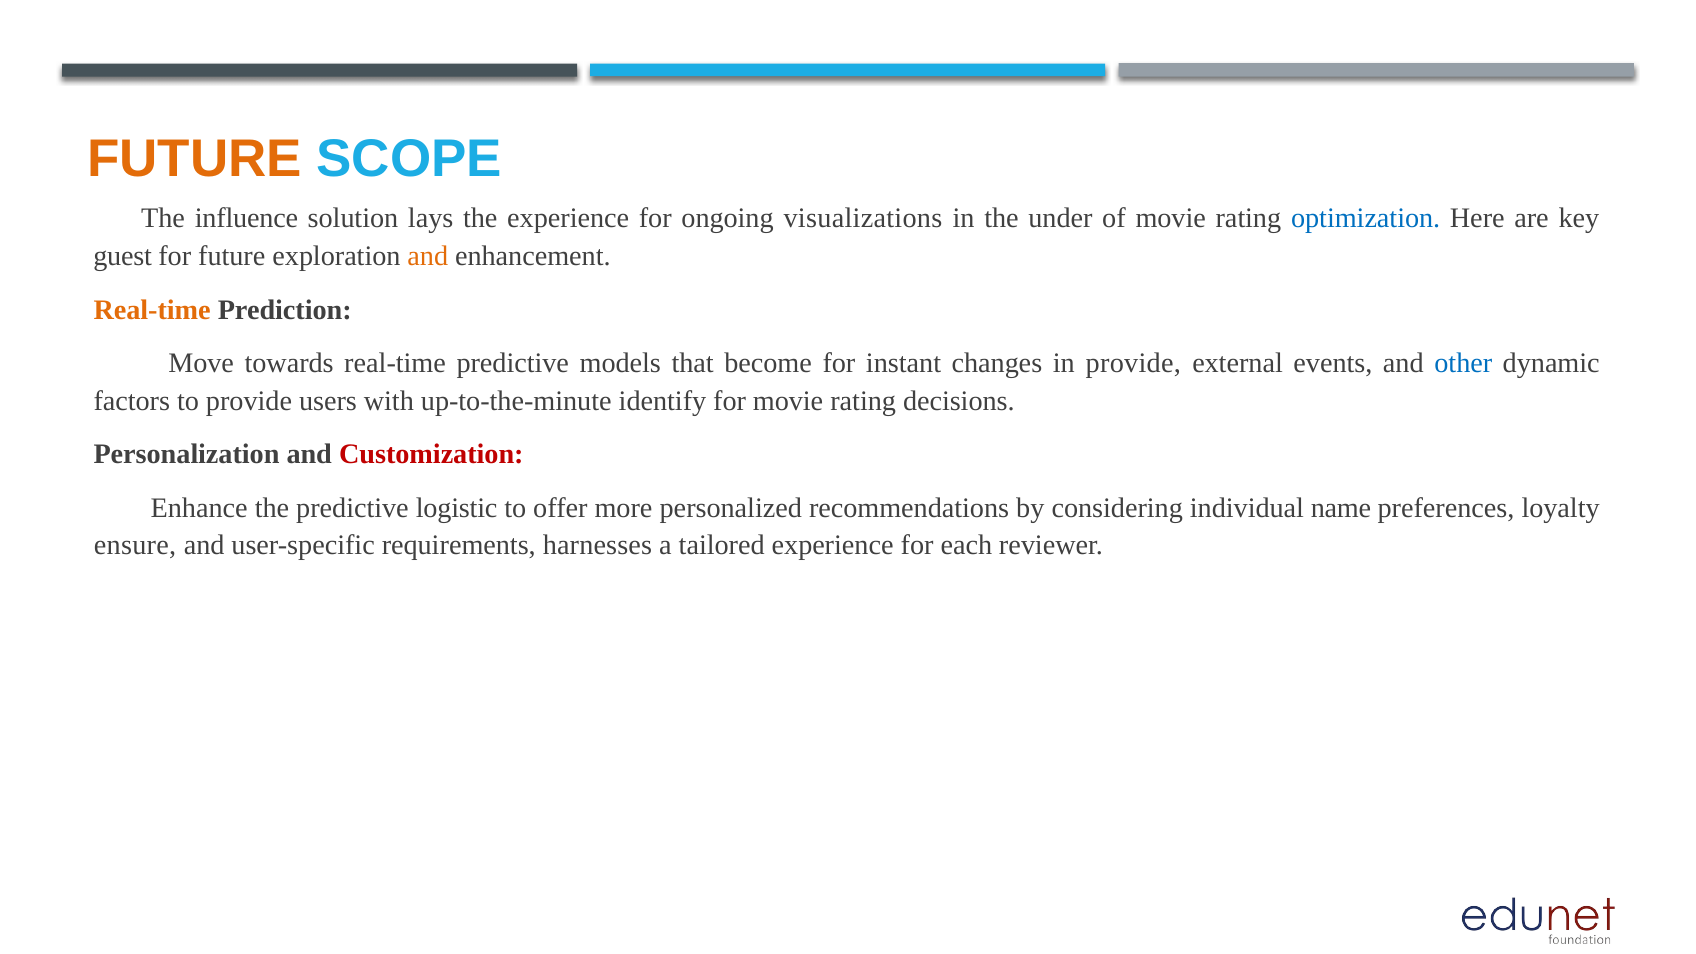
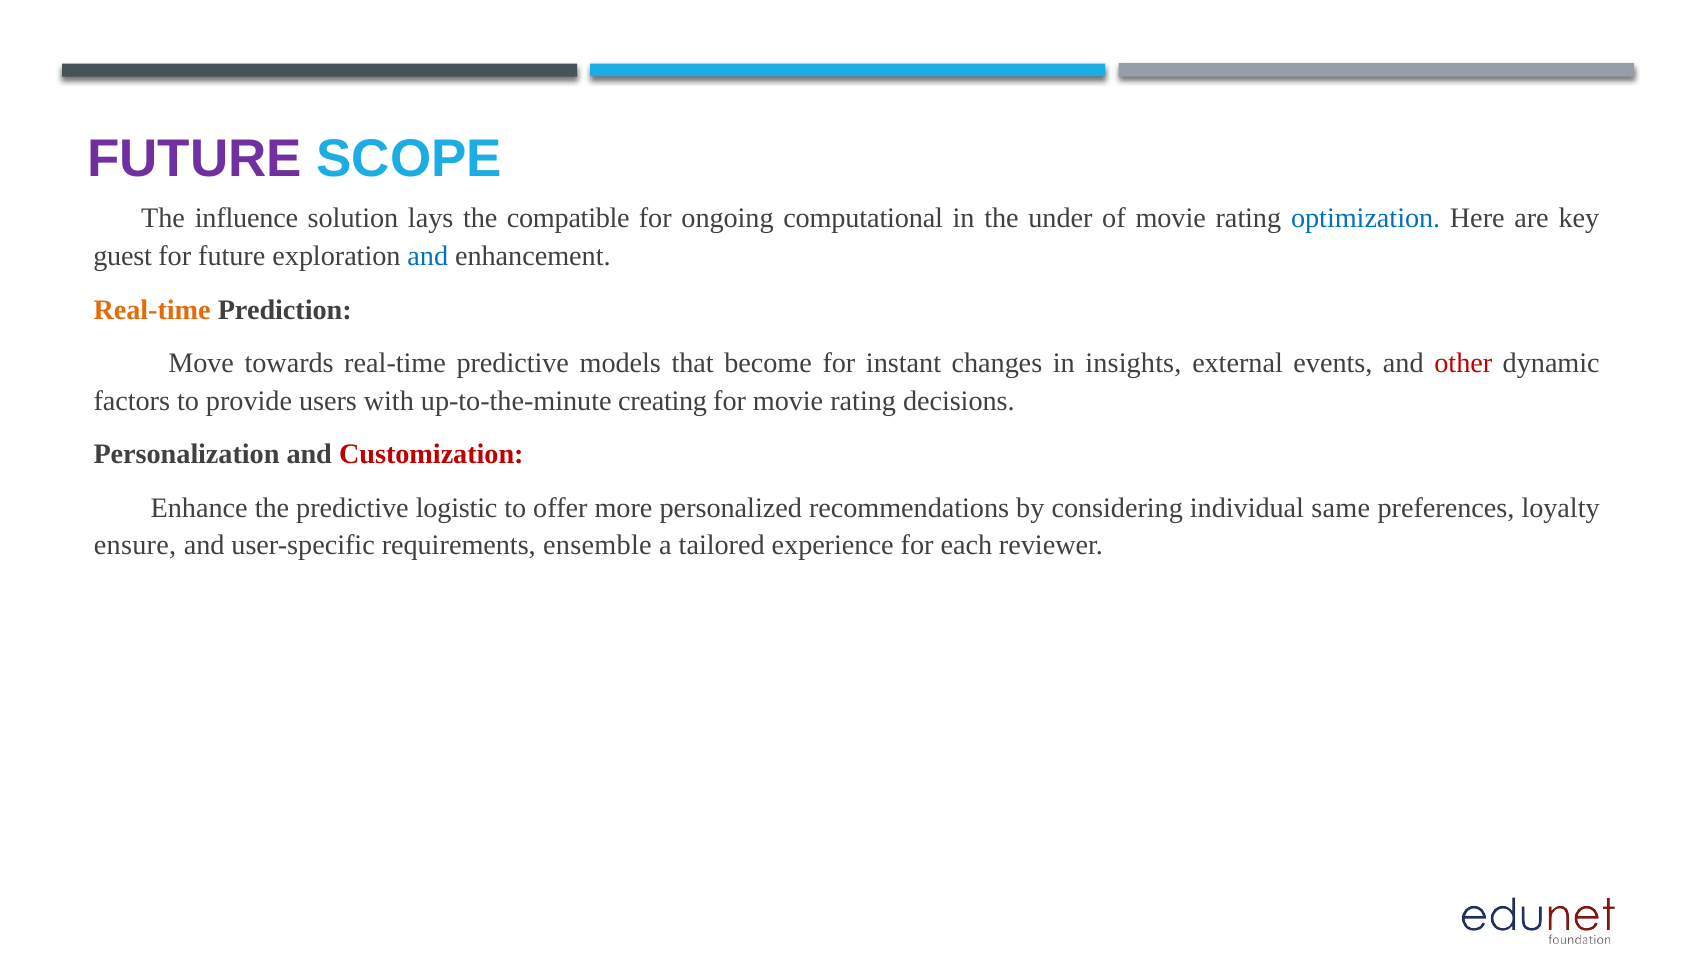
FUTURE at (195, 159) colour: orange -> purple
the experience: experience -> compatible
visualizations: visualizations -> computational
and at (428, 256) colour: orange -> blue
in provide: provide -> insights
other colour: blue -> red
identify: identify -> creating
name: name -> same
harnesses: harnesses -> ensemble
